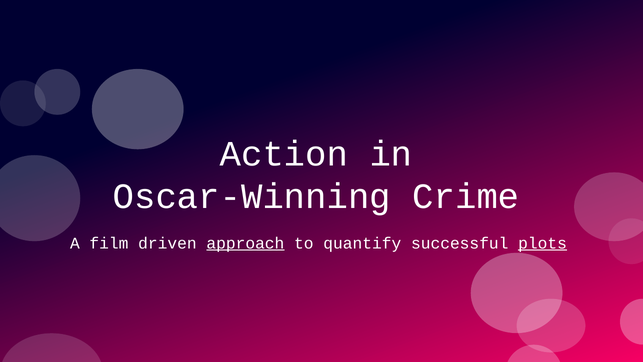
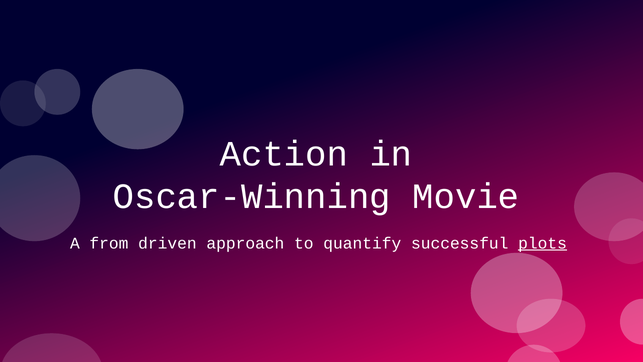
Crime: Crime -> Movie
film: film -> from
approach underline: present -> none
